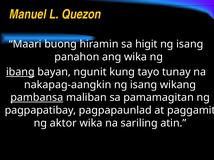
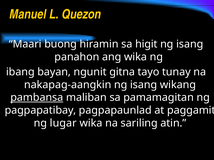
ibang underline: present -> none
kung: kung -> gitna
aktor: aktor -> lugar
